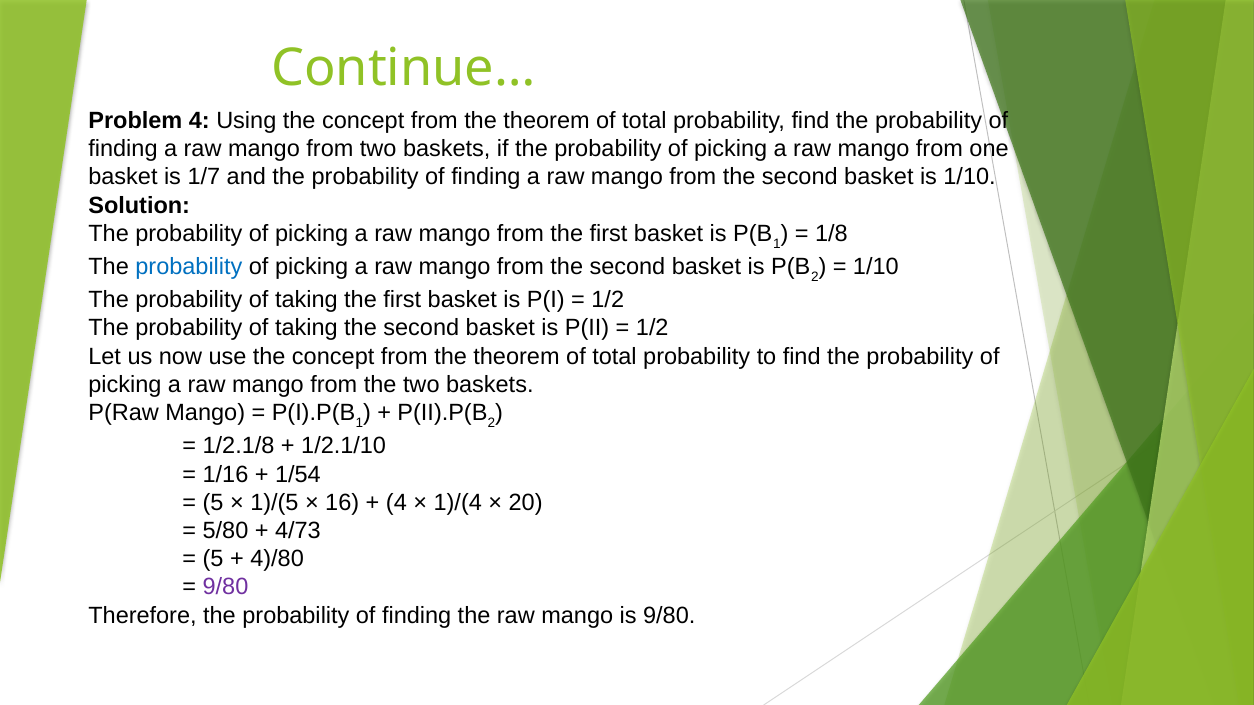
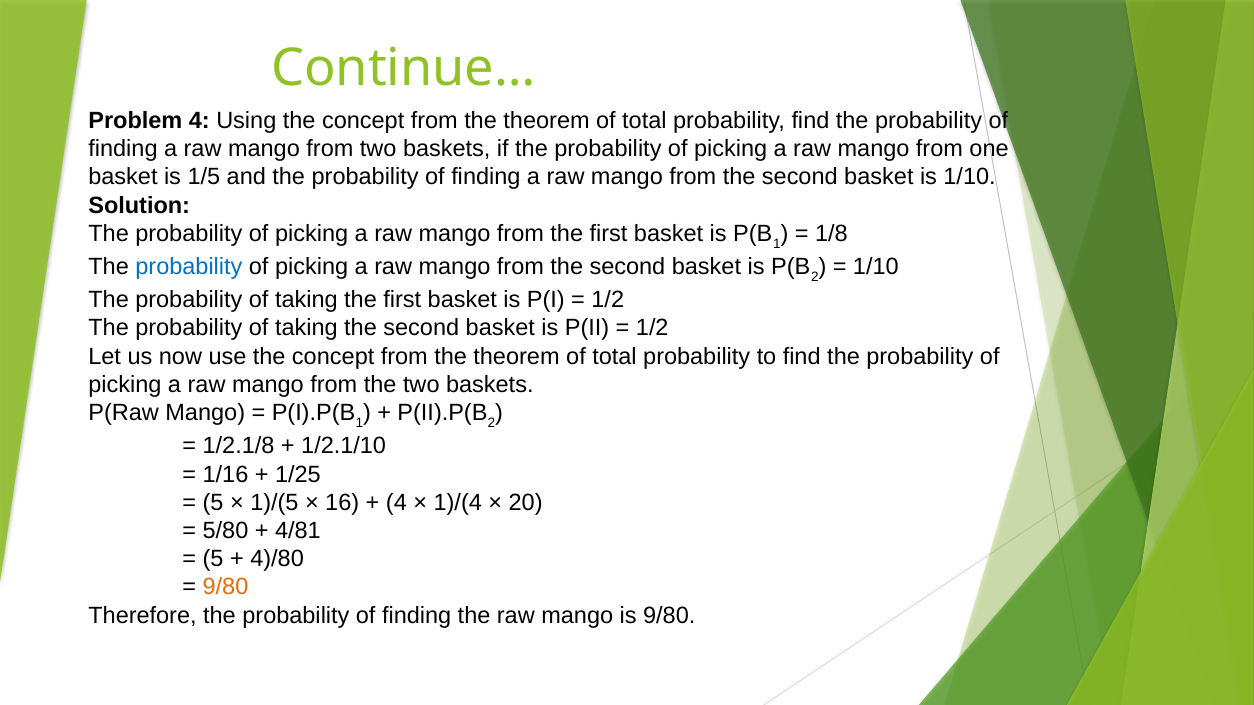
1/7: 1/7 -> 1/5
1/54: 1/54 -> 1/25
4/73: 4/73 -> 4/81
9/80 at (226, 587) colour: purple -> orange
